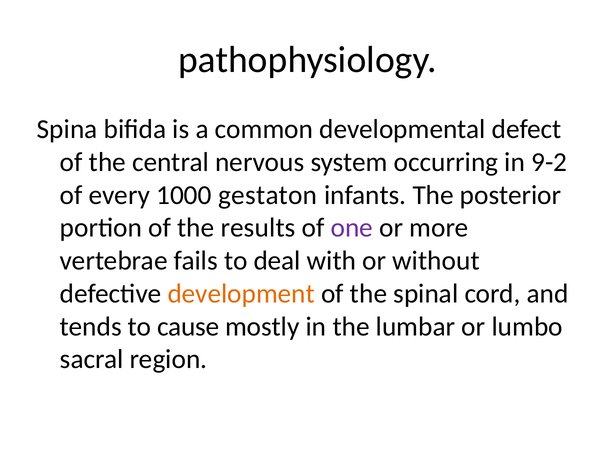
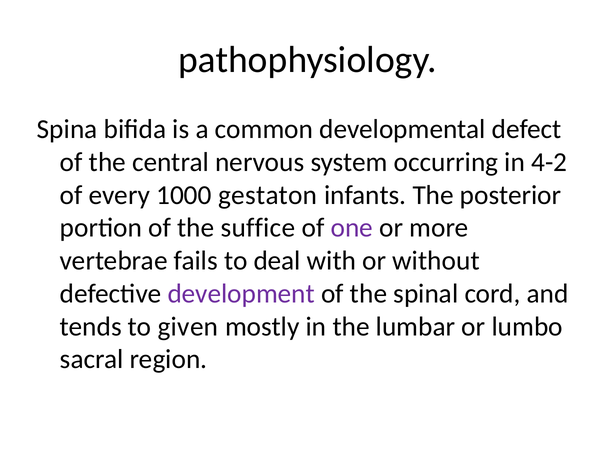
9-2: 9-2 -> 4-2
results: results -> suffice
development colour: orange -> purple
cause: cause -> given
